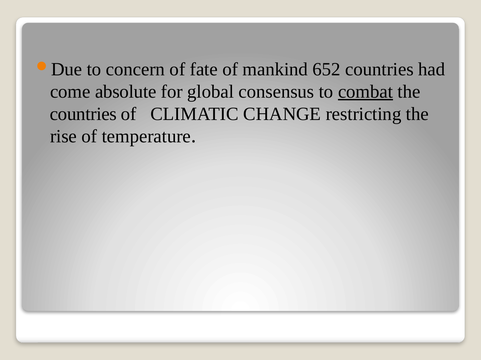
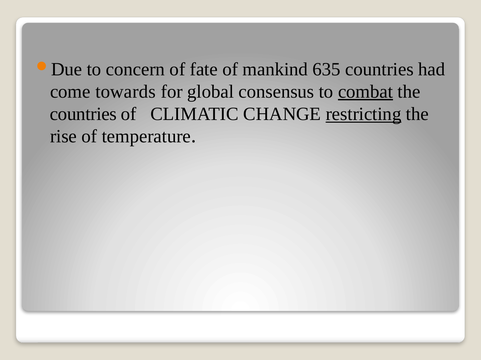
652: 652 -> 635
absolute: absolute -> towards
restricting underline: none -> present
